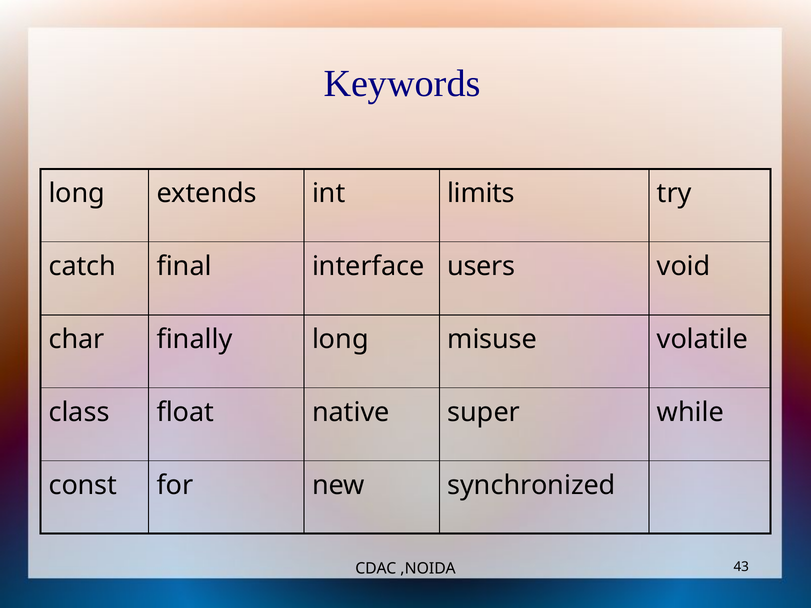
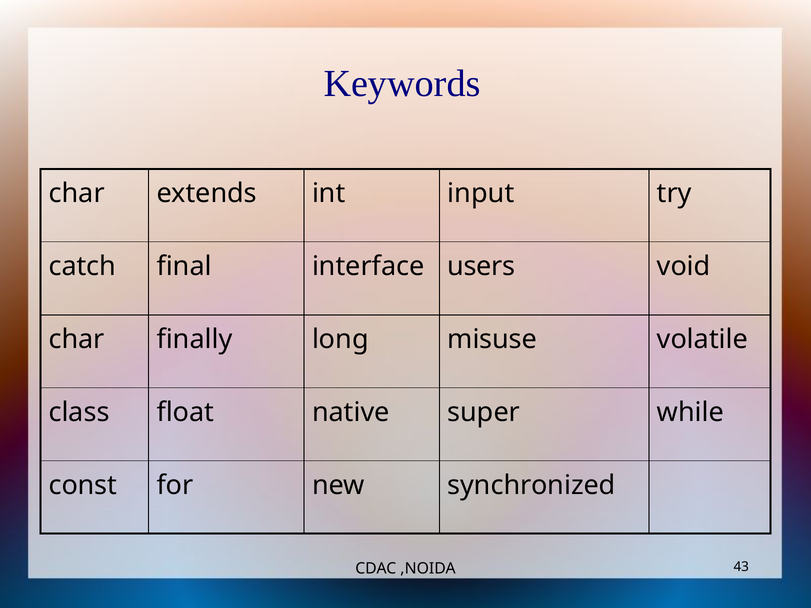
long at (77, 193): long -> char
limits: limits -> input
